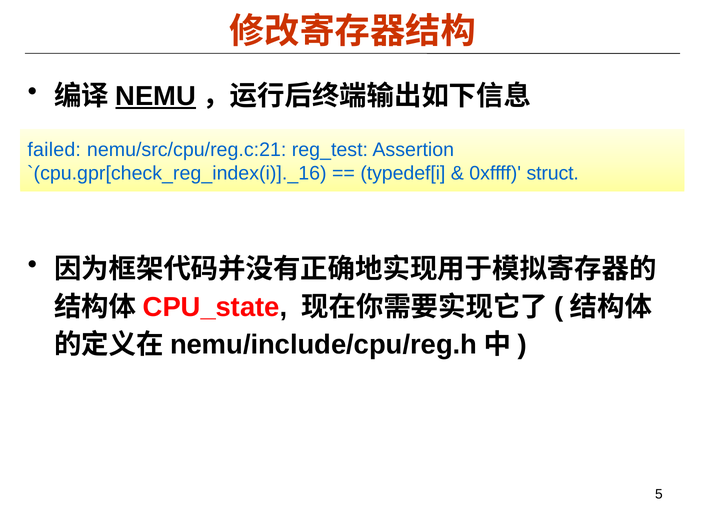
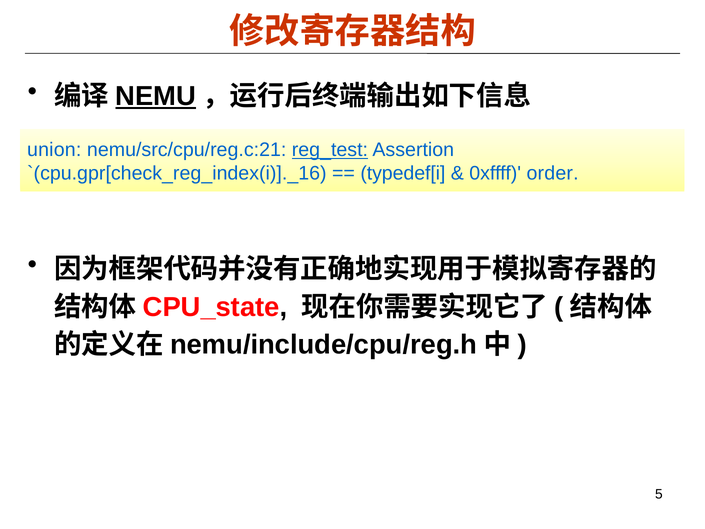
failed: failed -> union
reg_test underline: none -> present
struct: struct -> order
